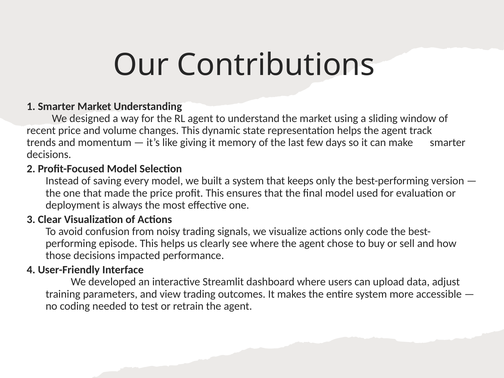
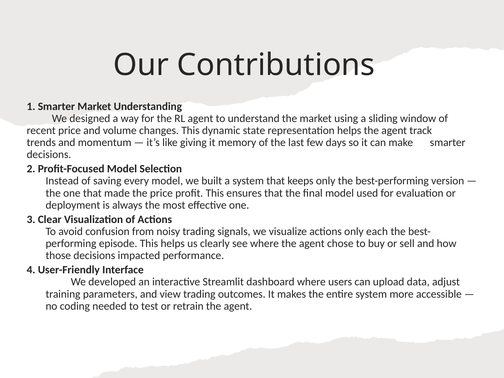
code: code -> each
